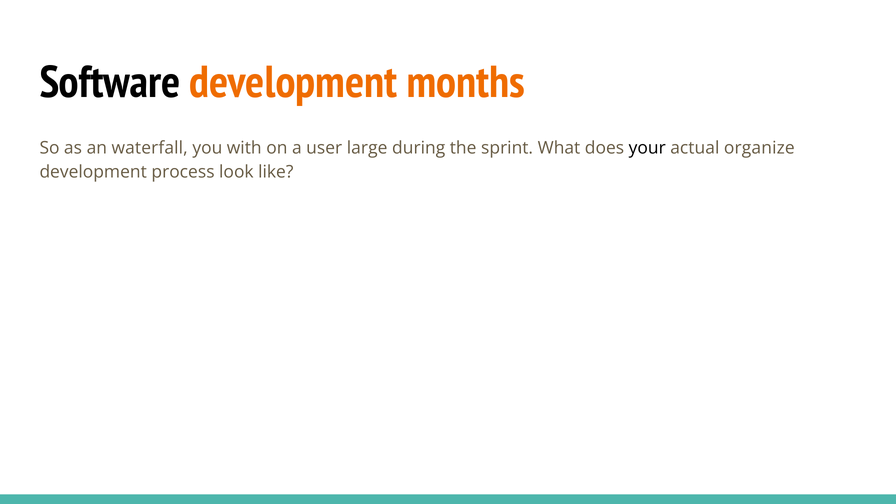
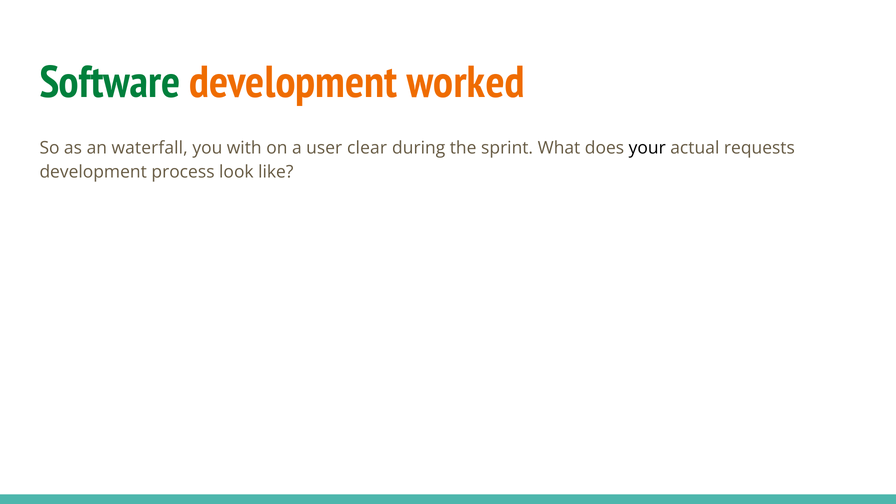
Software colour: black -> green
months: months -> worked
large: large -> clear
organize: organize -> requests
